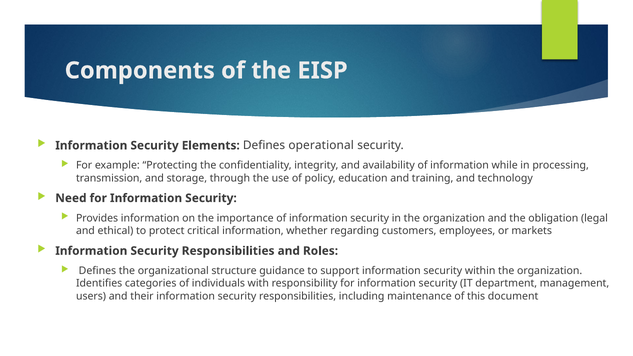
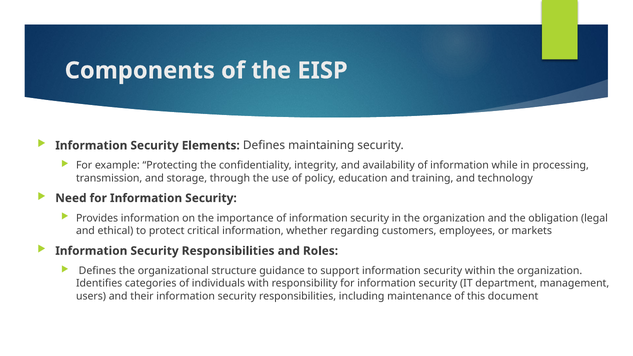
operational: operational -> maintaining
